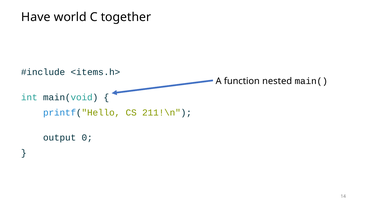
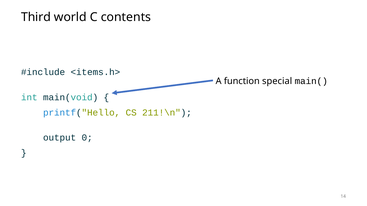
Have: Have -> Third
together: together -> contents
nested: nested -> special
